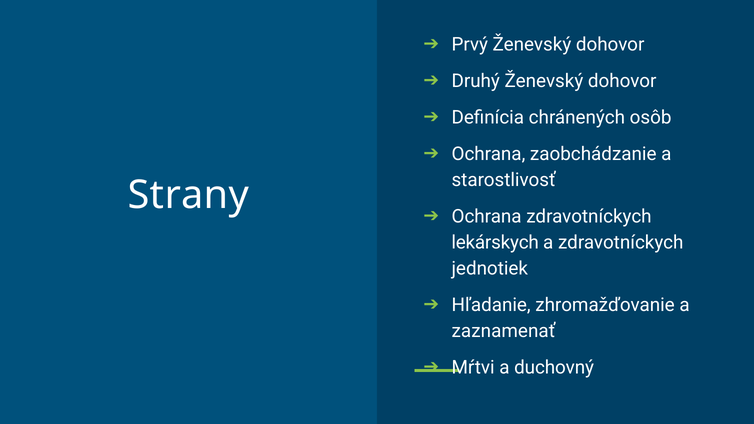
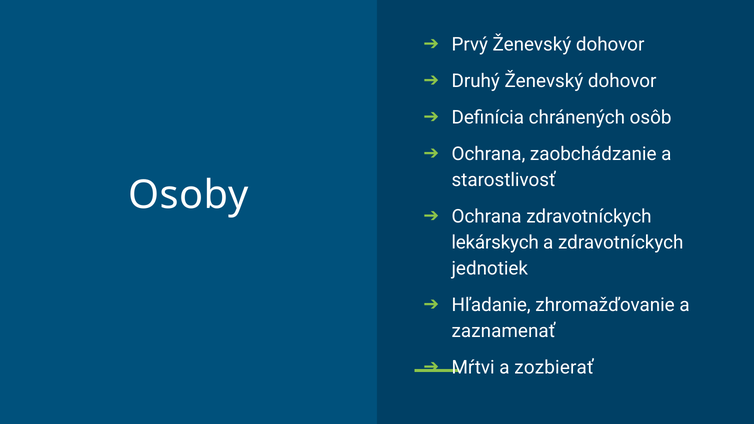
Strany: Strany -> Osoby
duchovný: duchovný -> zozbierať
